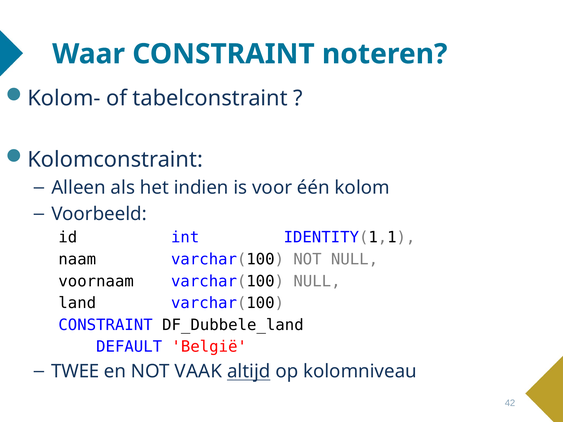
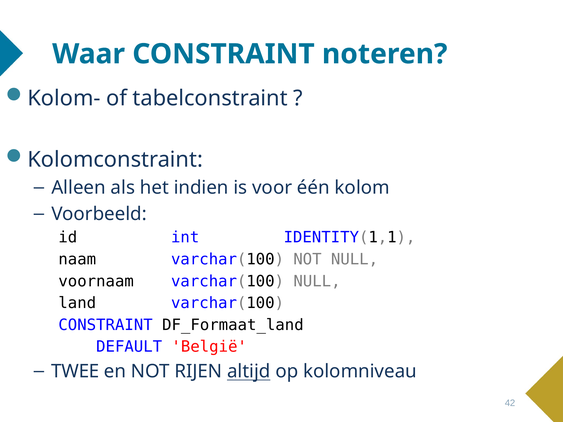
DF_Dubbele_land: DF_Dubbele_land -> DF_Formaat_land
VAAK: VAAK -> RIJEN
